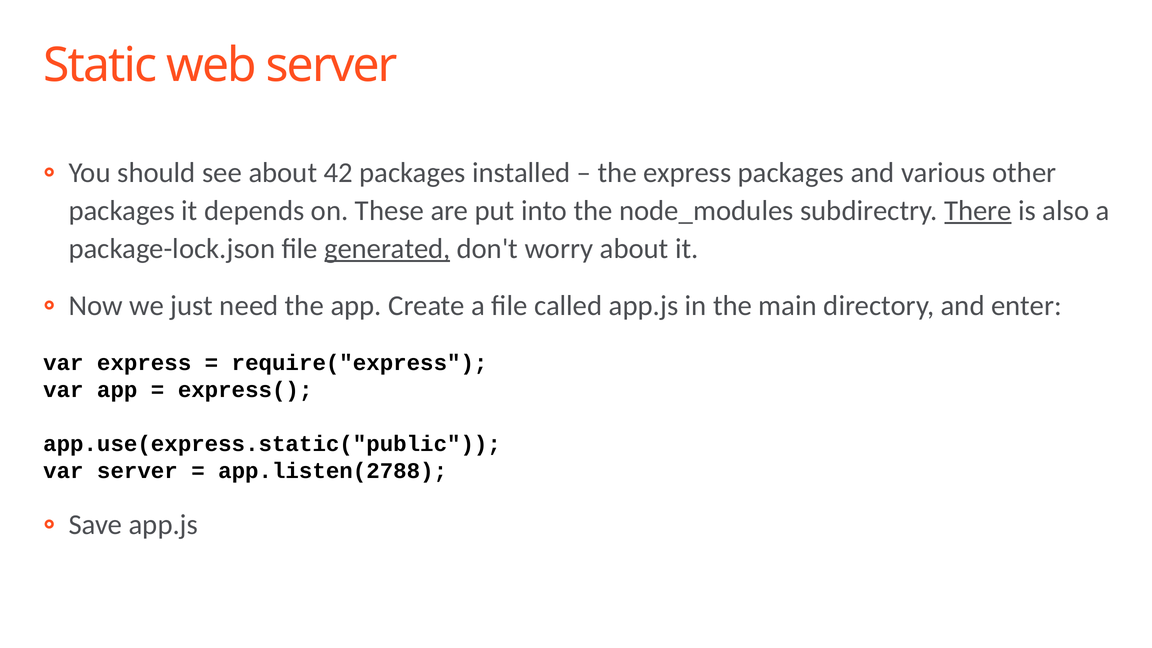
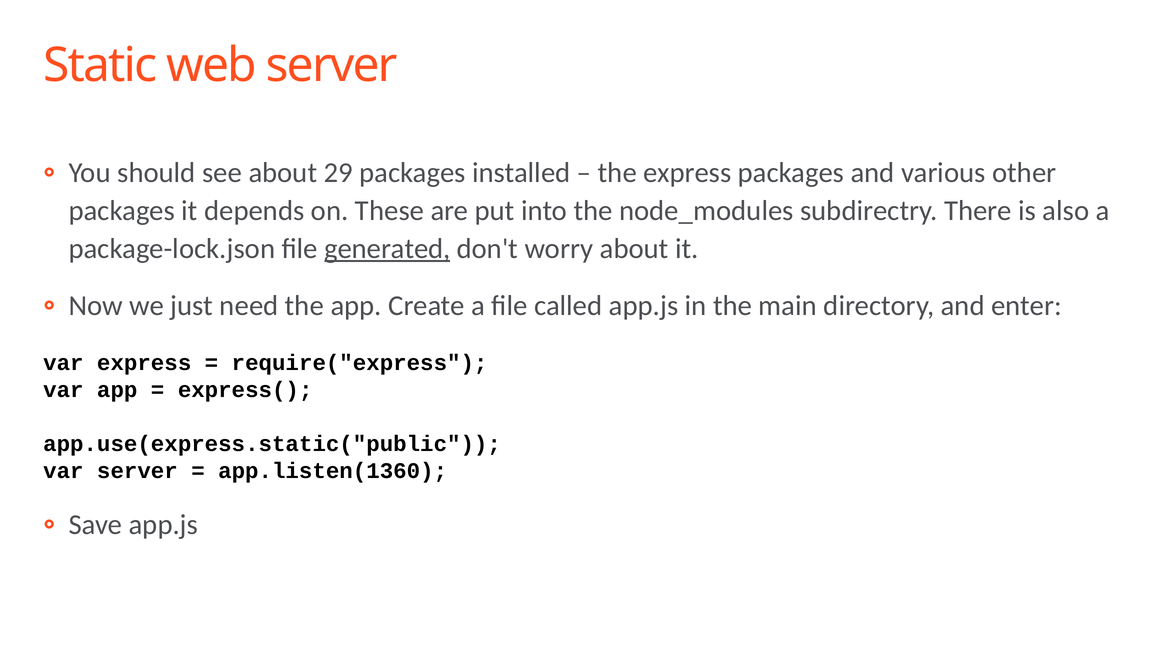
42: 42 -> 29
There underline: present -> none
app.listen(2788: app.listen(2788 -> app.listen(1360
